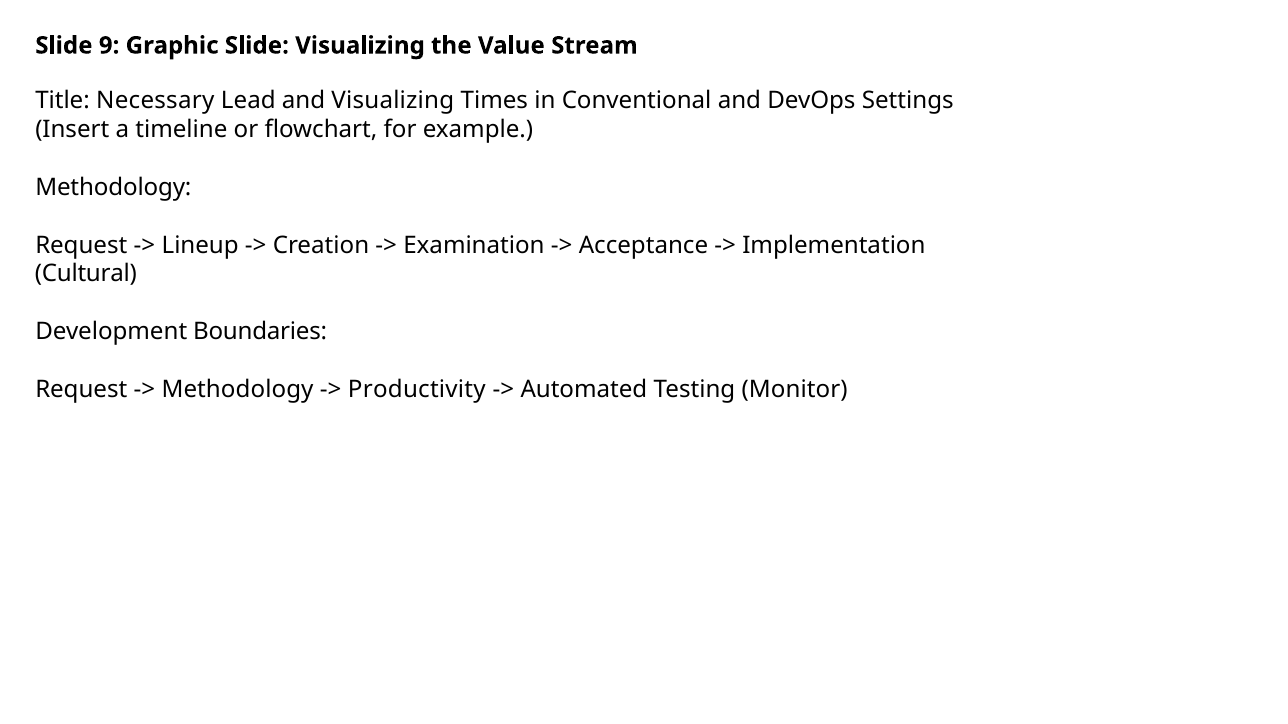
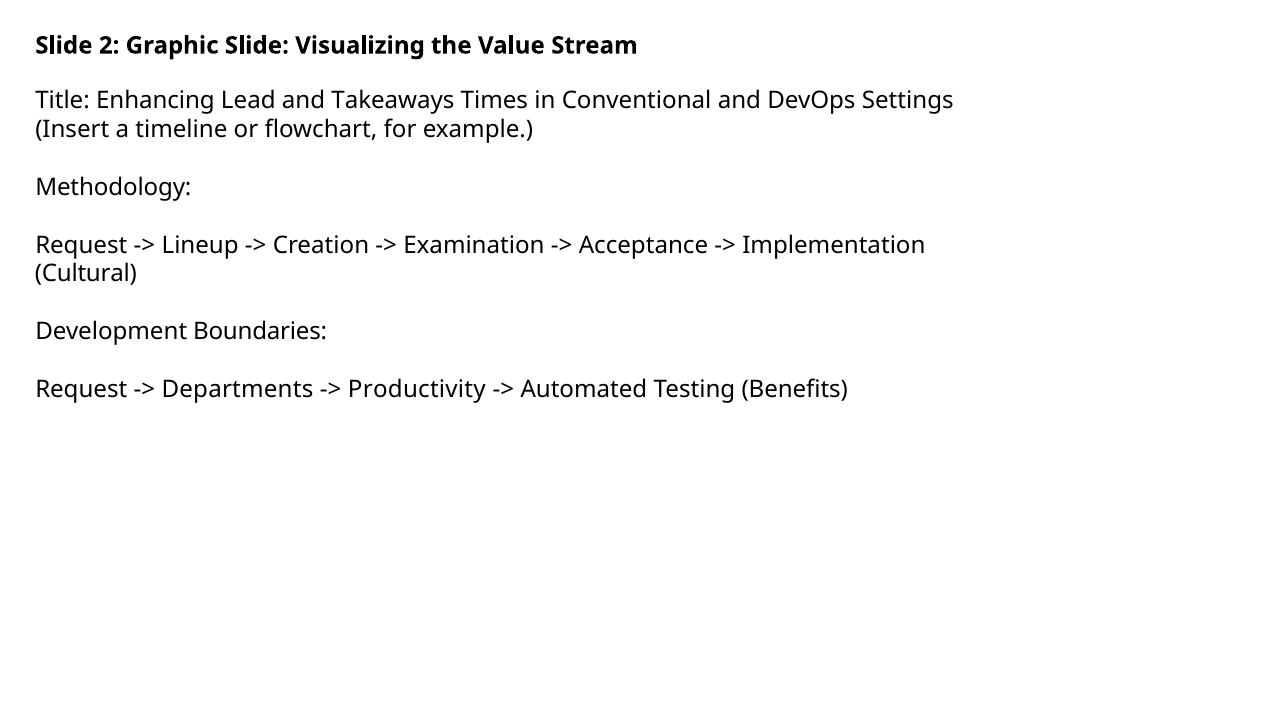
9: 9 -> 2
Necessary: Necessary -> Enhancing
and Visualizing: Visualizing -> Takeaways
Methodology at (238, 390): Methodology -> Departments
Monitor: Monitor -> Benefits
